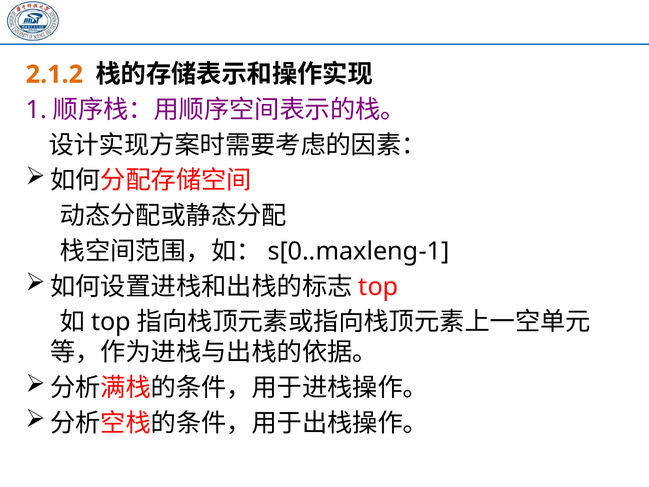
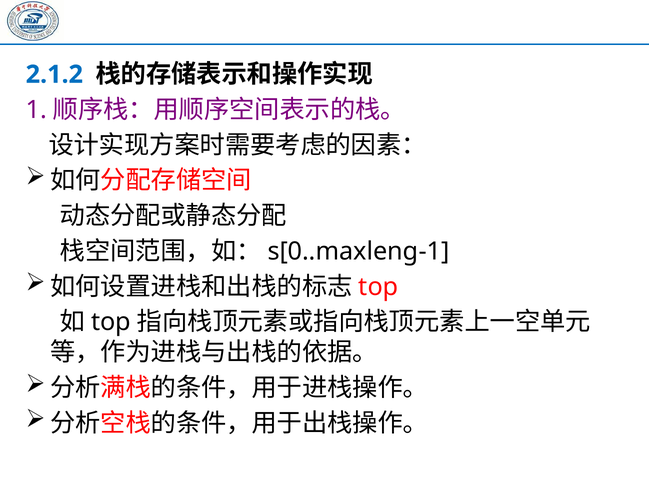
2.1.2 colour: orange -> blue
